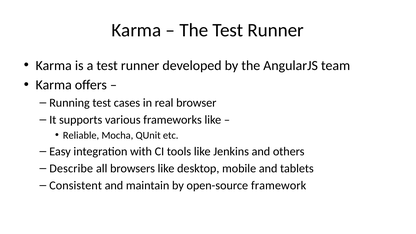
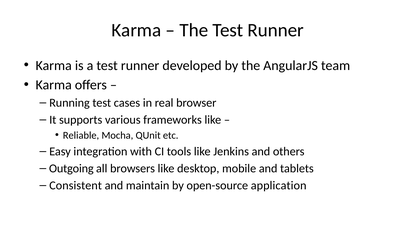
Describe: Describe -> Outgoing
framework: framework -> application
